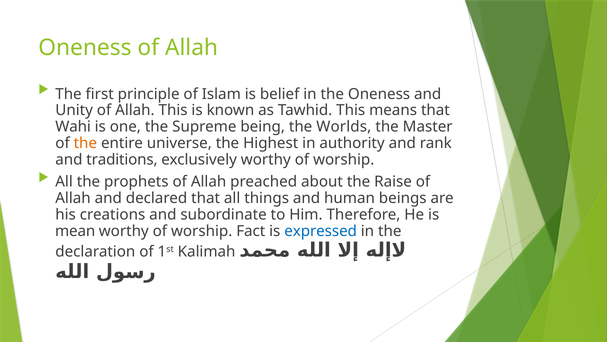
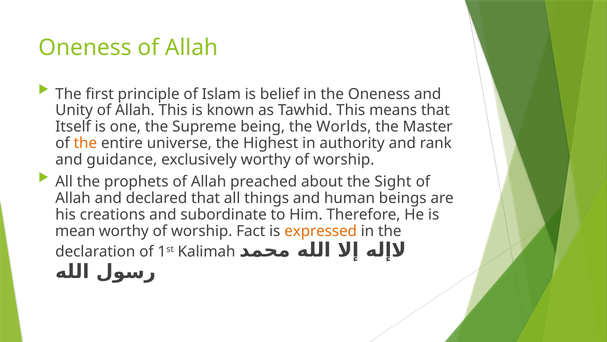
Wahi: Wahi -> Itself
traditions: traditions -> guidance
Raise: Raise -> Sight
expressed colour: blue -> orange
